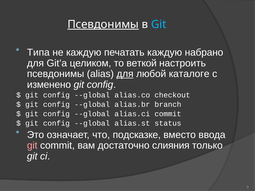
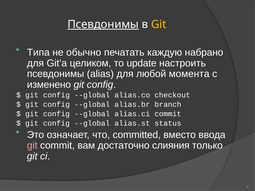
Git at (159, 24) colour: light blue -> yellow
не каждую: каждую -> обычно
веткой: веткой -> update
для at (125, 74) underline: present -> none
каталоге: каталоге -> момента
подсказке: подсказке -> committed
